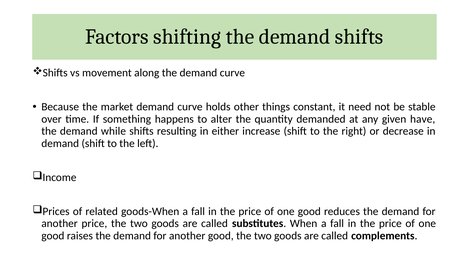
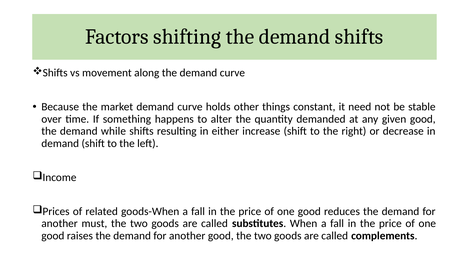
given have: have -> good
another price: price -> must
